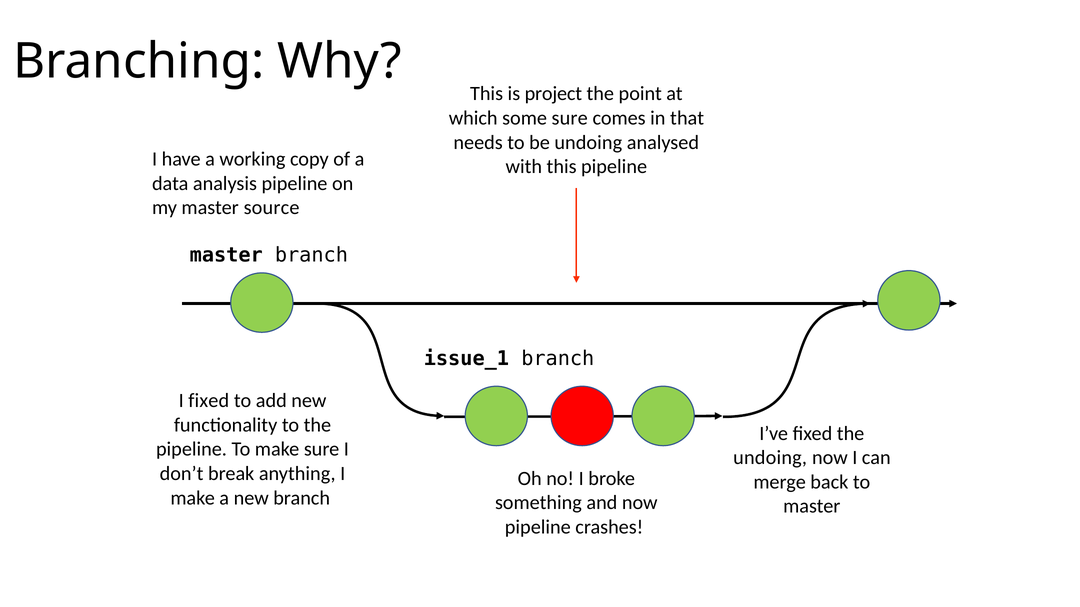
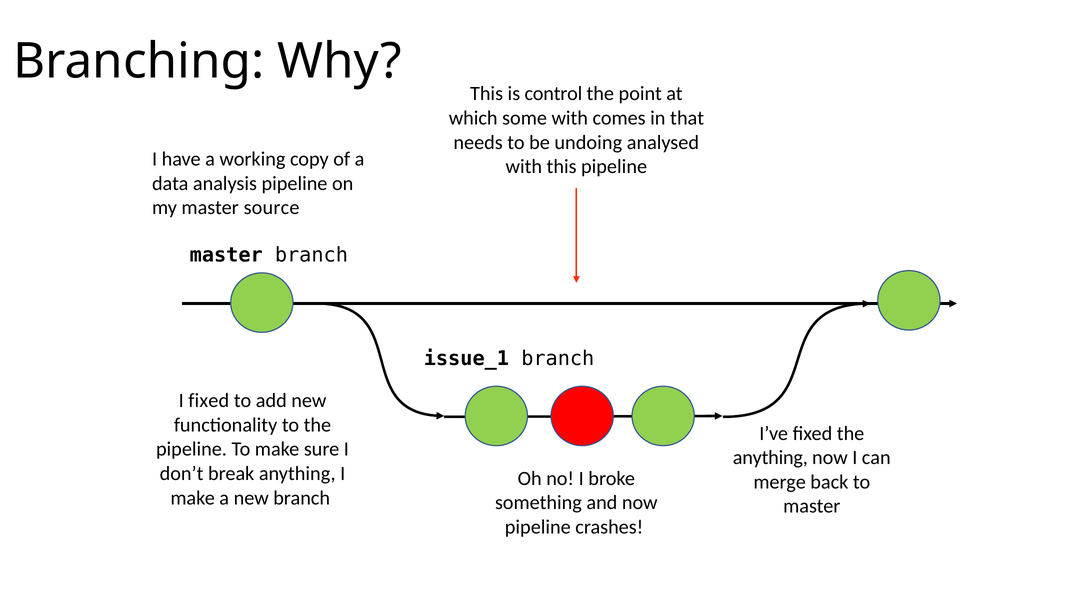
project: project -> control
some sure: sure -> with
undoing at (770, 458): undoing -> anything
